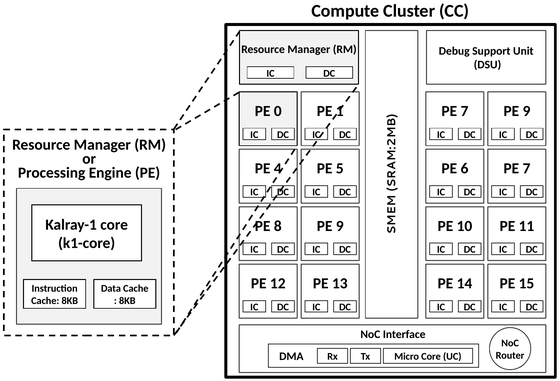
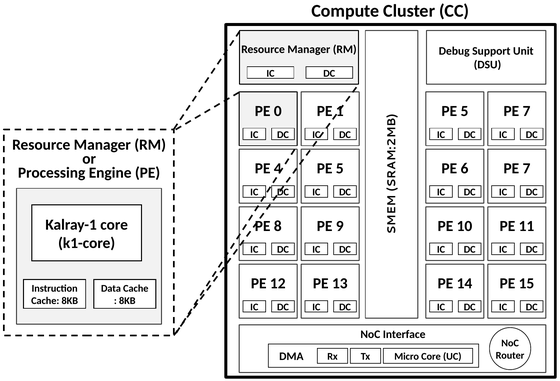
7 at (464, 111): 7 -> 5
9 at (526, 111): 9 -> 7
